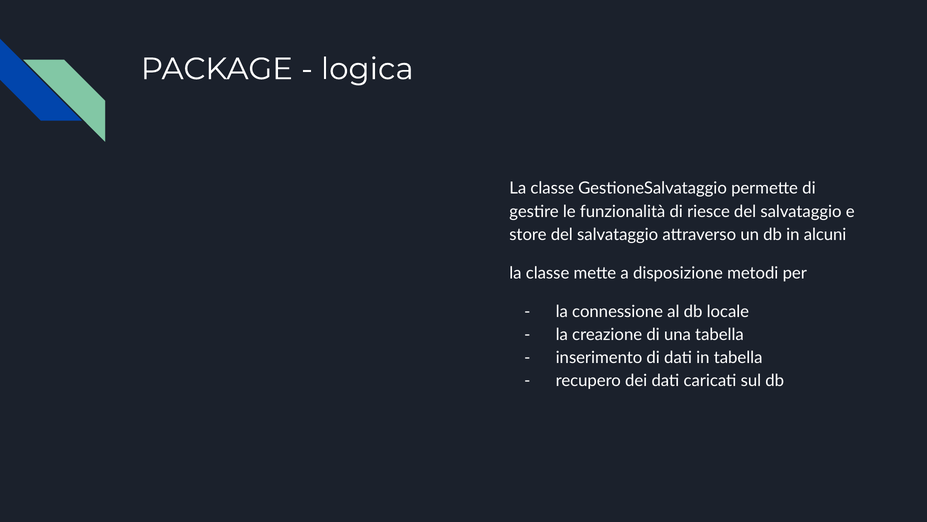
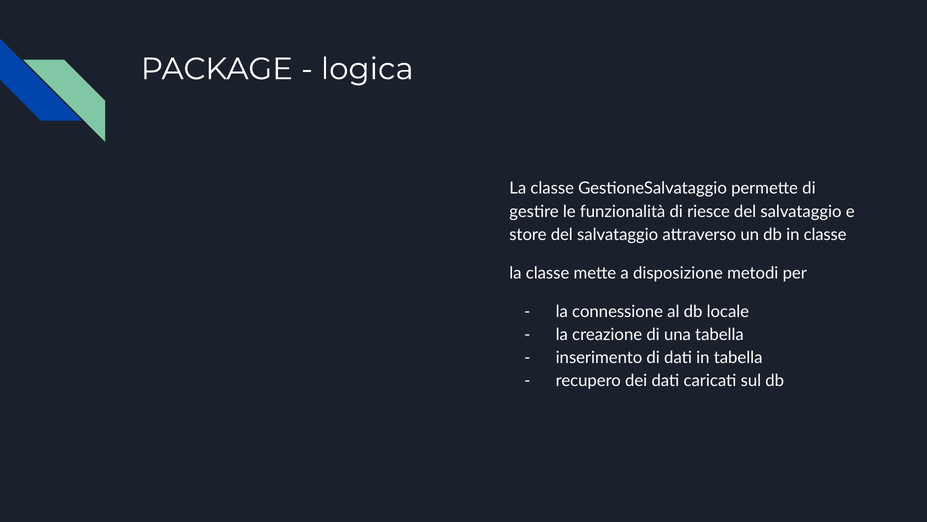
in alcuni: alcuni -> classe
